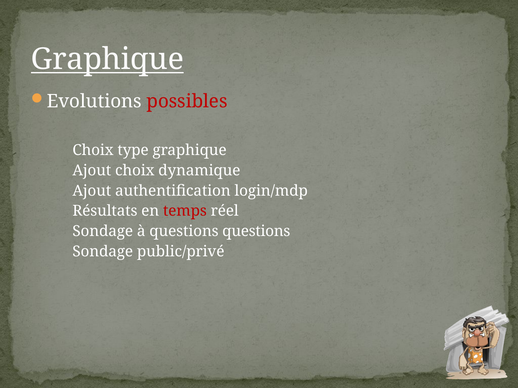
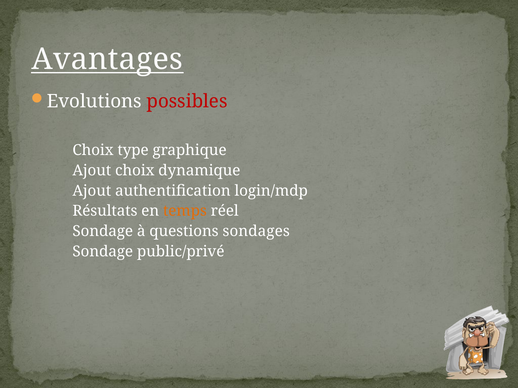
Graphique at (107, 59): Graphique -> Avantages
temps colour: red -> orange
questions questions: questions -> sondages
